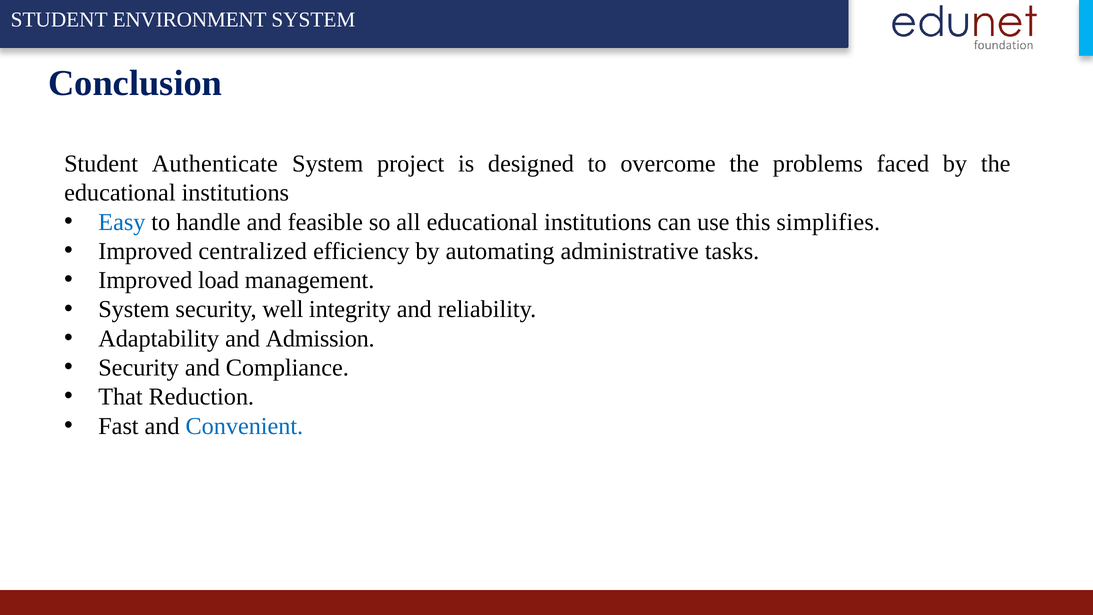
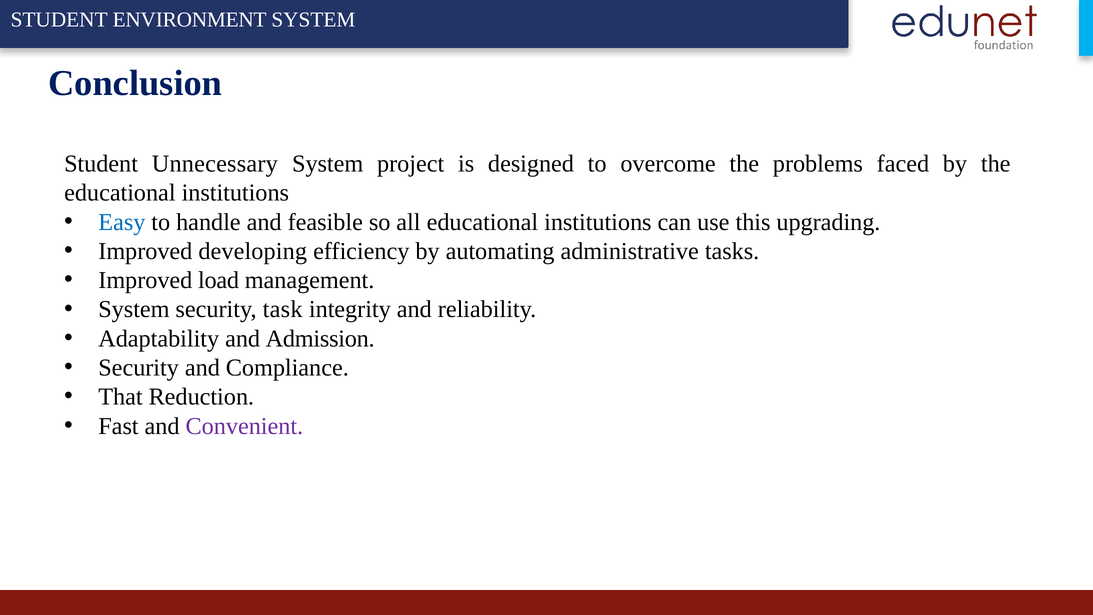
Authenticate: Authenticate -> Unnecessary
simplifies: simplifies -> upgrading
centralized: centralized -> developing
well: well -> task
Convenient colour: blue -> purple
